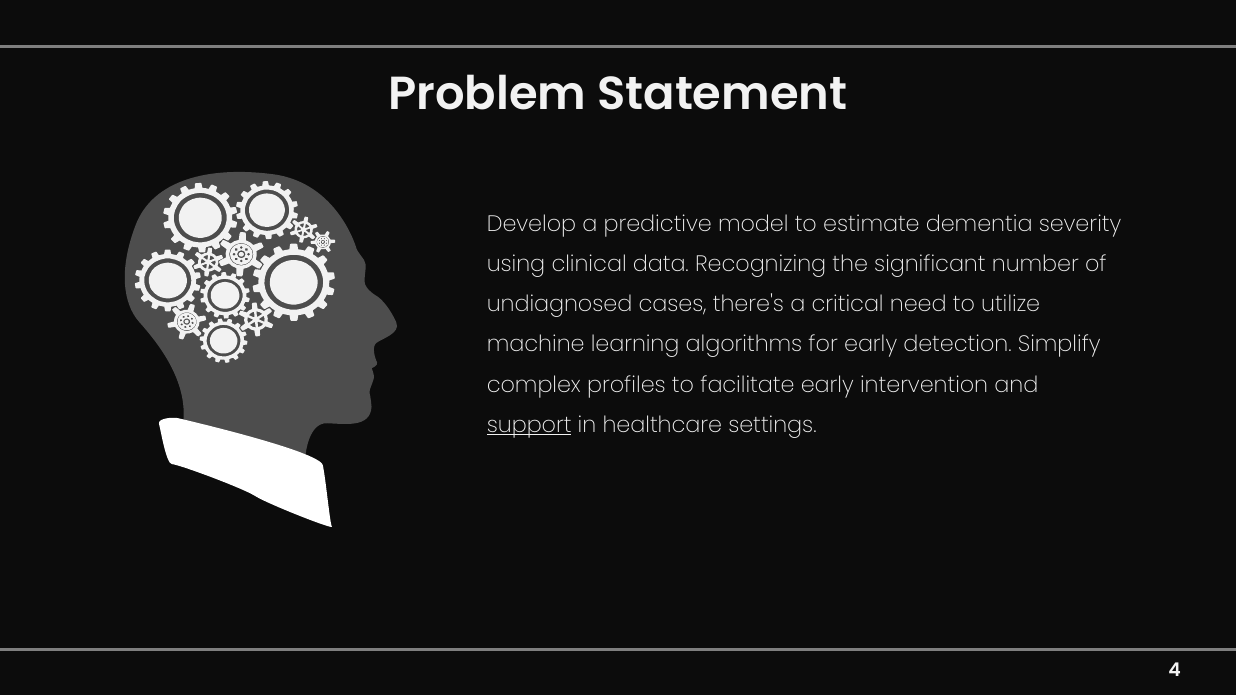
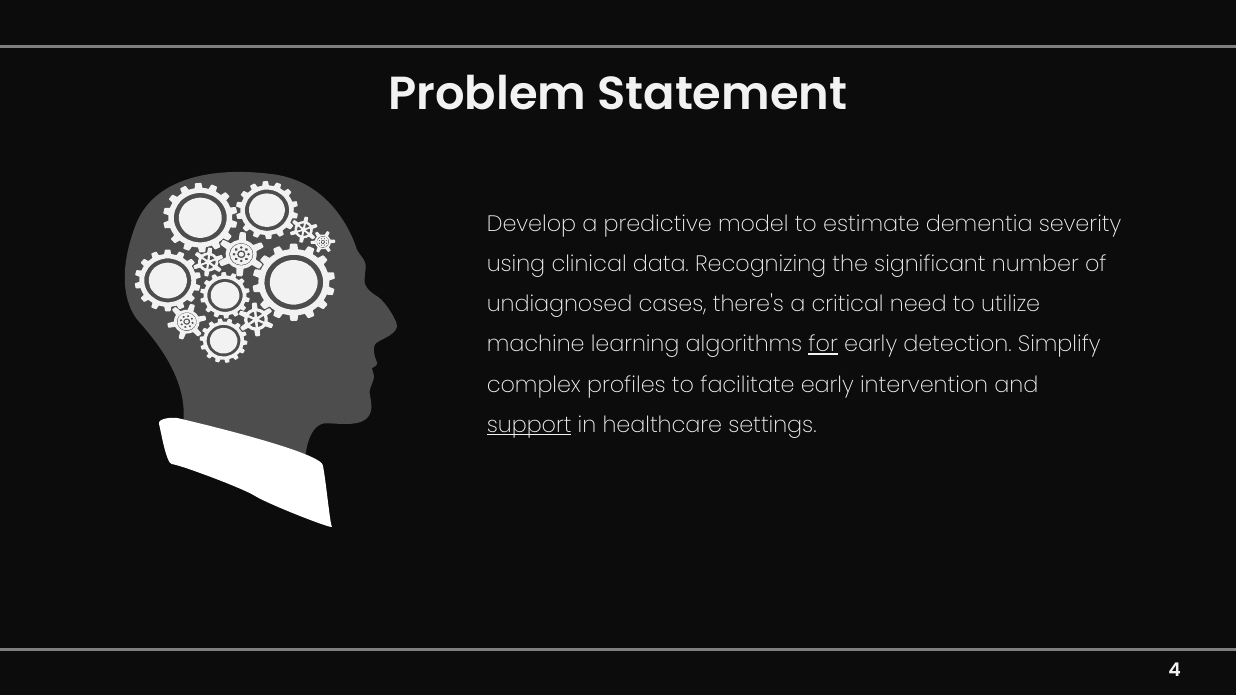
for underline: none -> present
